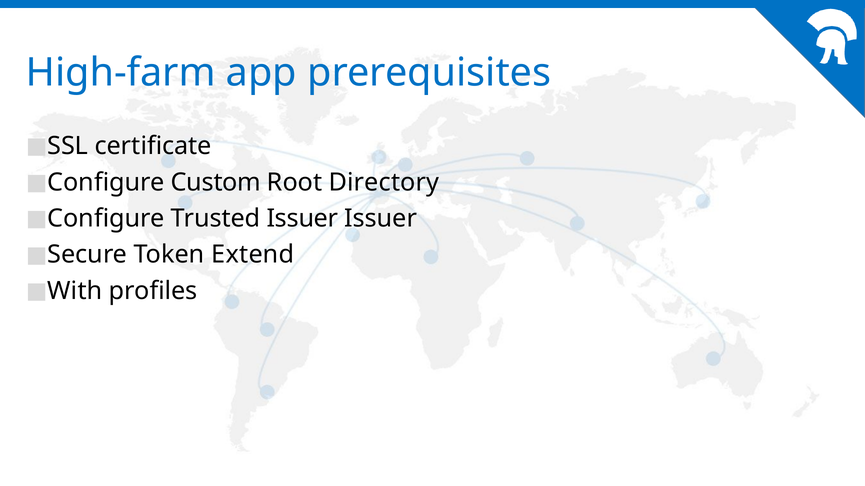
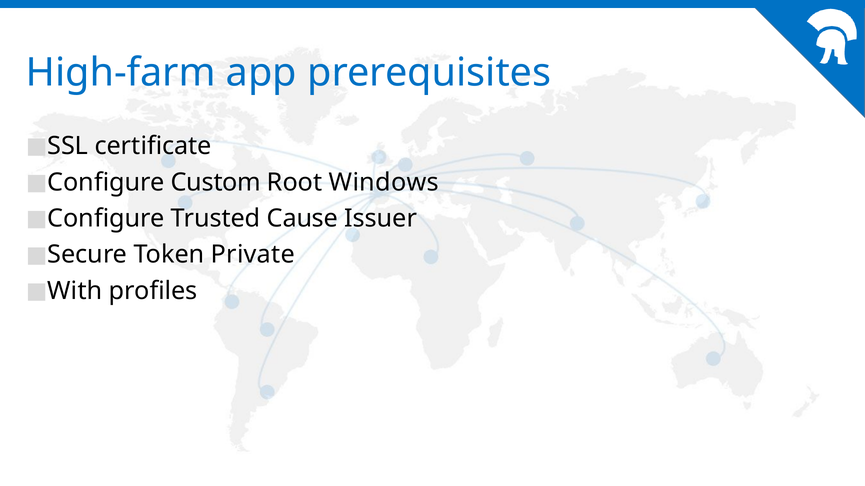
Directory: Directory -> Windows
Trusted Issuer: Issuer -> Cause
Extend: Extend -> Private
